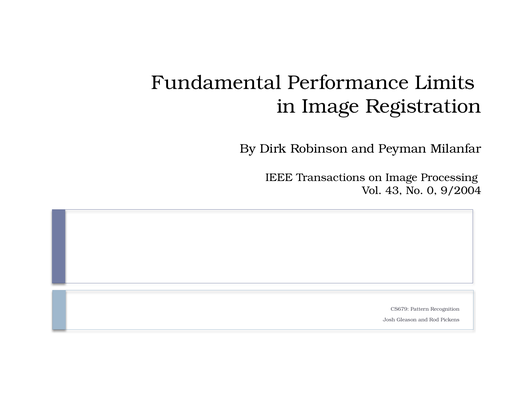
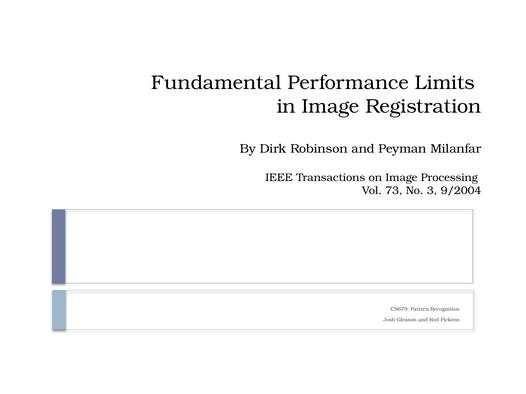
43: 43 -> 73
0: 0 -> 3
